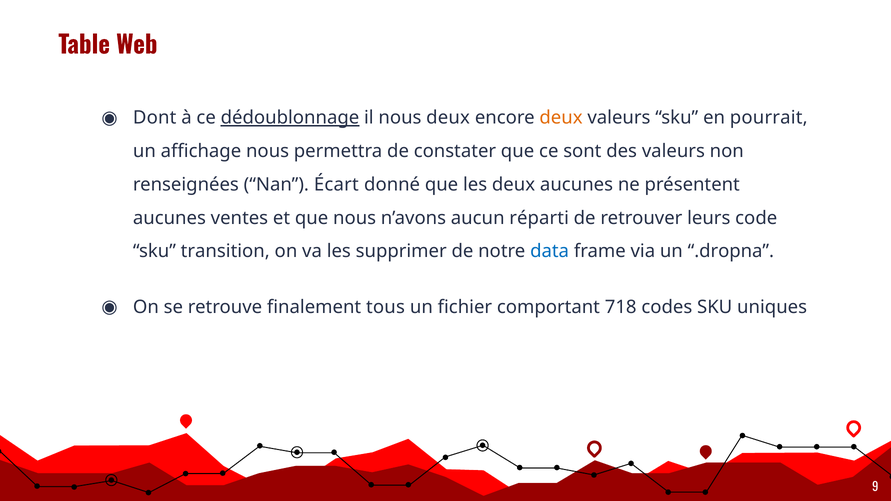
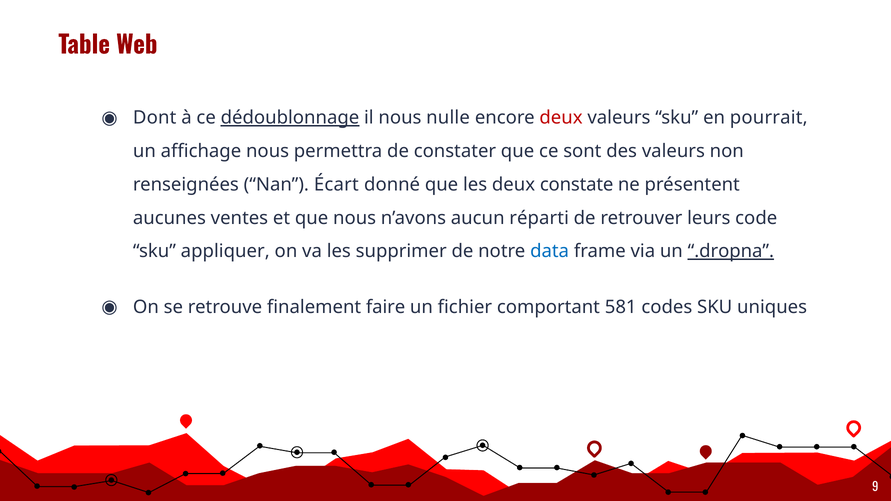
nous deux: deux -> nulle
deux at (561, 118) colour: orange -> red
deux aucunes: aucunes -> constate
transition: transition -> appliquer
.dropna underline: none -> present
tous: tous -> faire
718: 718 -> 581
